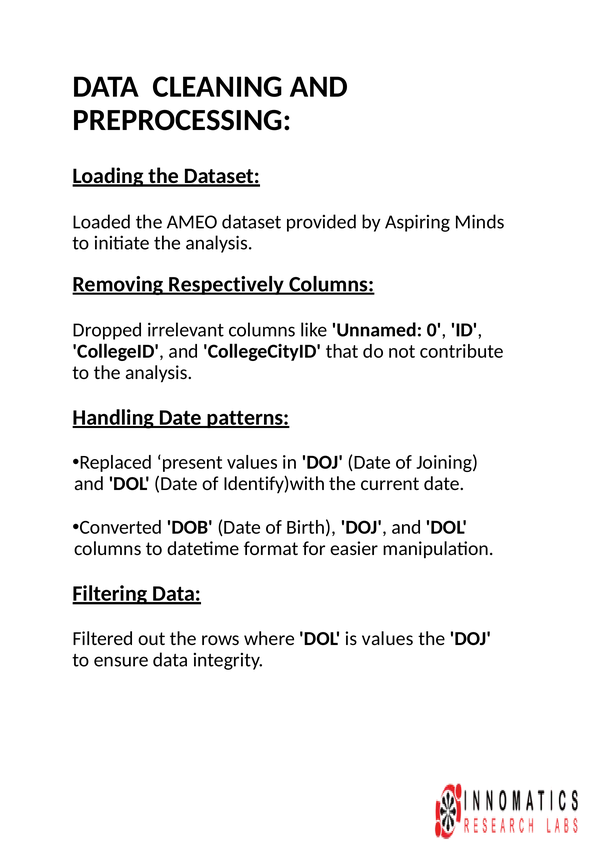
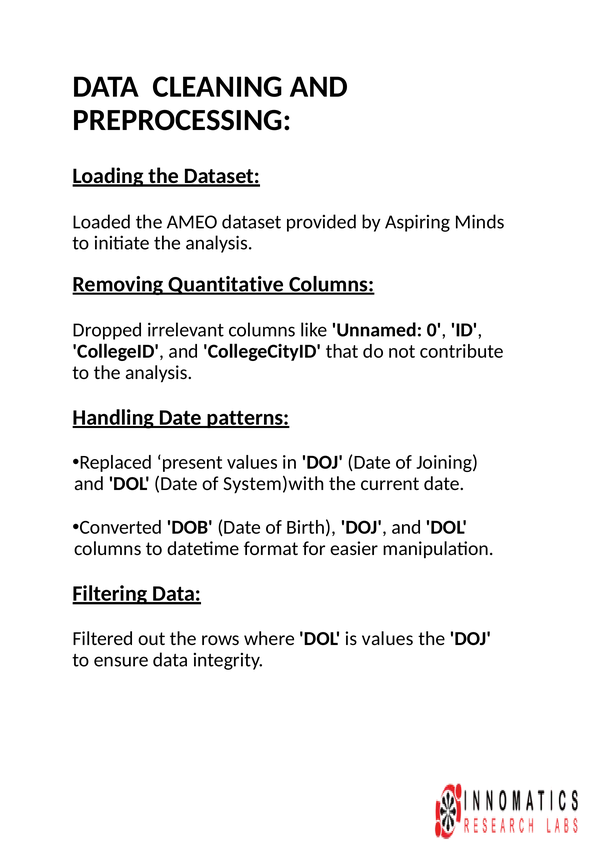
Respectively: Respectively -> Quantitative
Identify)with: Identify)with -> System)with
